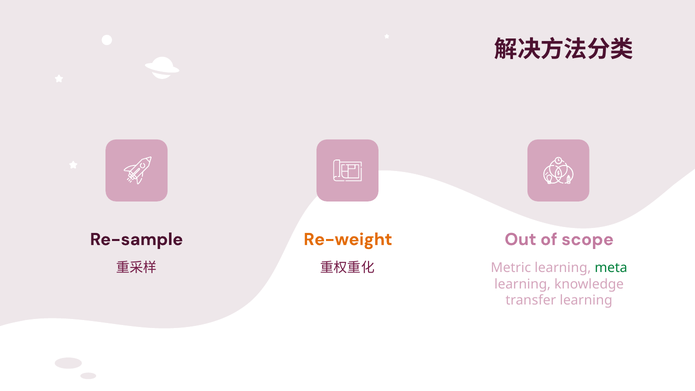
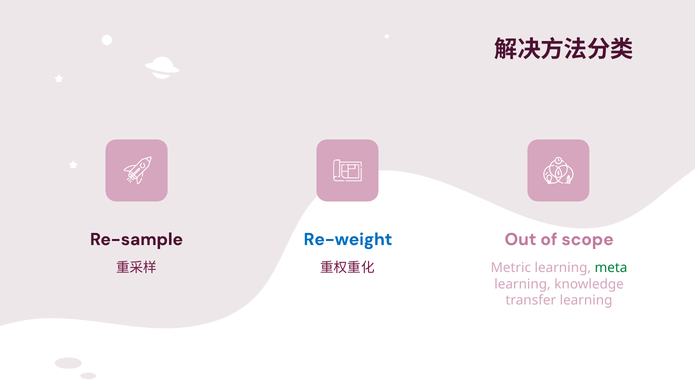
Re-weight colour: orange -> blue
